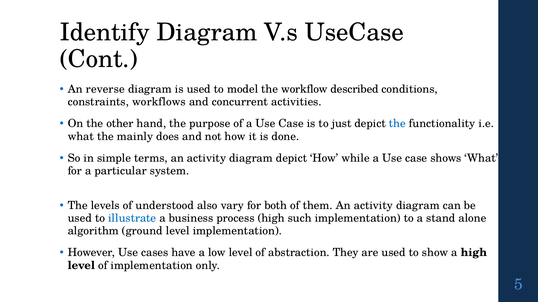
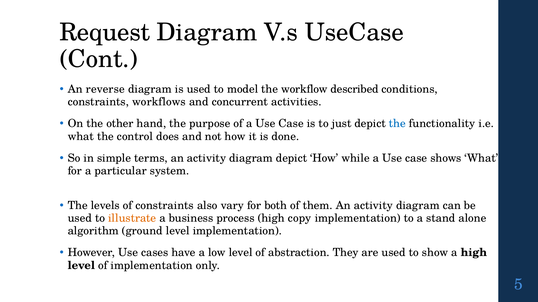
Identify: Identify -> Request
mainly: mainly -> control
of understood: understood -> constraints
illustrate colour: blue -> orange
such: such -> copy
